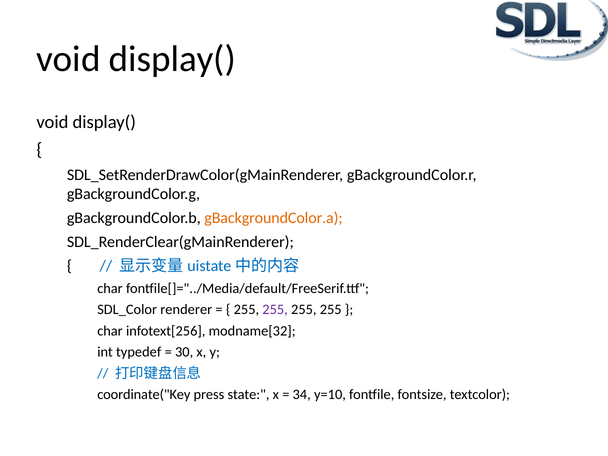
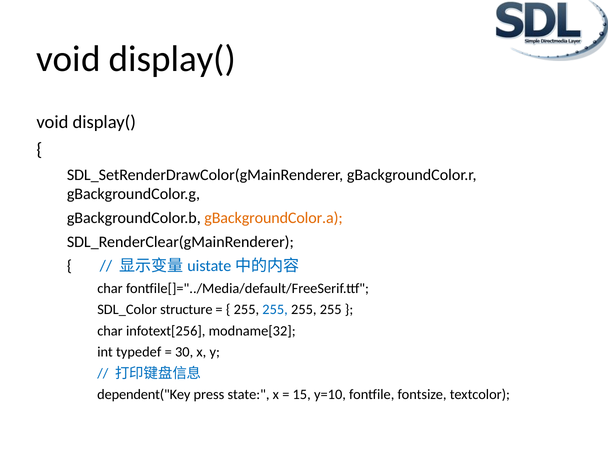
renderer: renderer -> structure
255 at (275, 310) colour: purple -> blue
coordinate("Key: coordinate("Key -> dependent("Key
34: 34 -> 15
